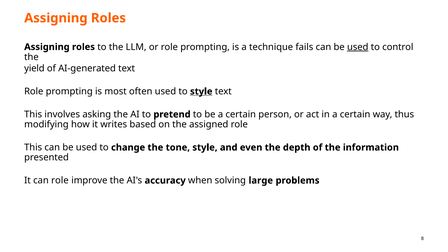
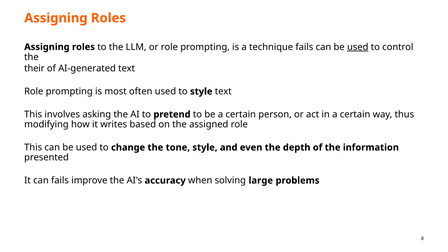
yield: yield -> their
style at (201, 91) underline: present -> none
can role: role -> fails
